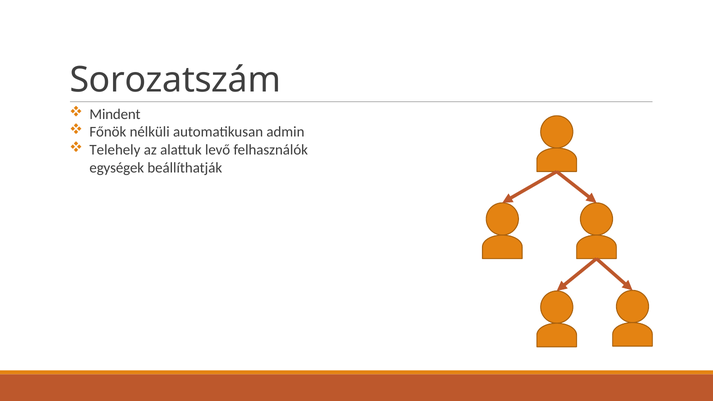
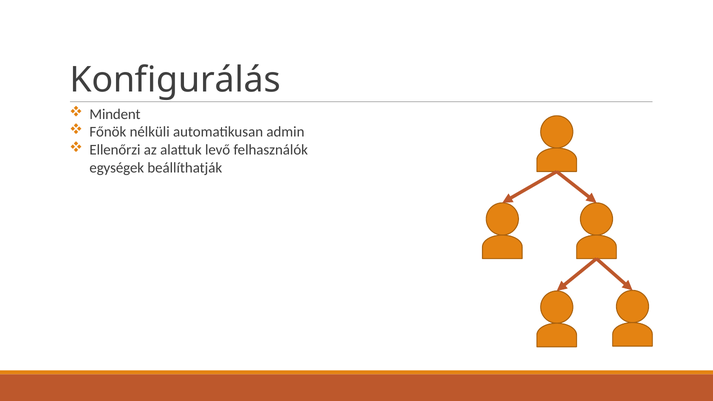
Sorozatszám: Sorozatszám -> Konfigurálás
Telehely: Telehely -> Ellenőrzi
